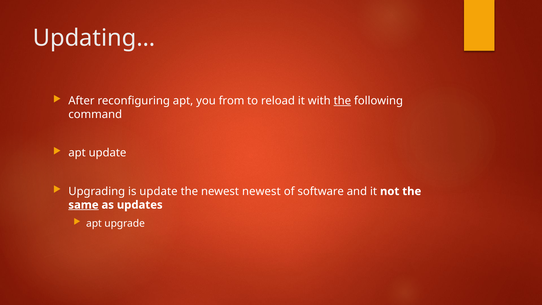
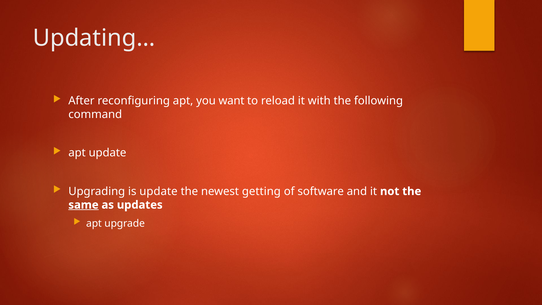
from: from -> want
the at (342, 101) underline: present -> none
newest newest: newest -> getting
